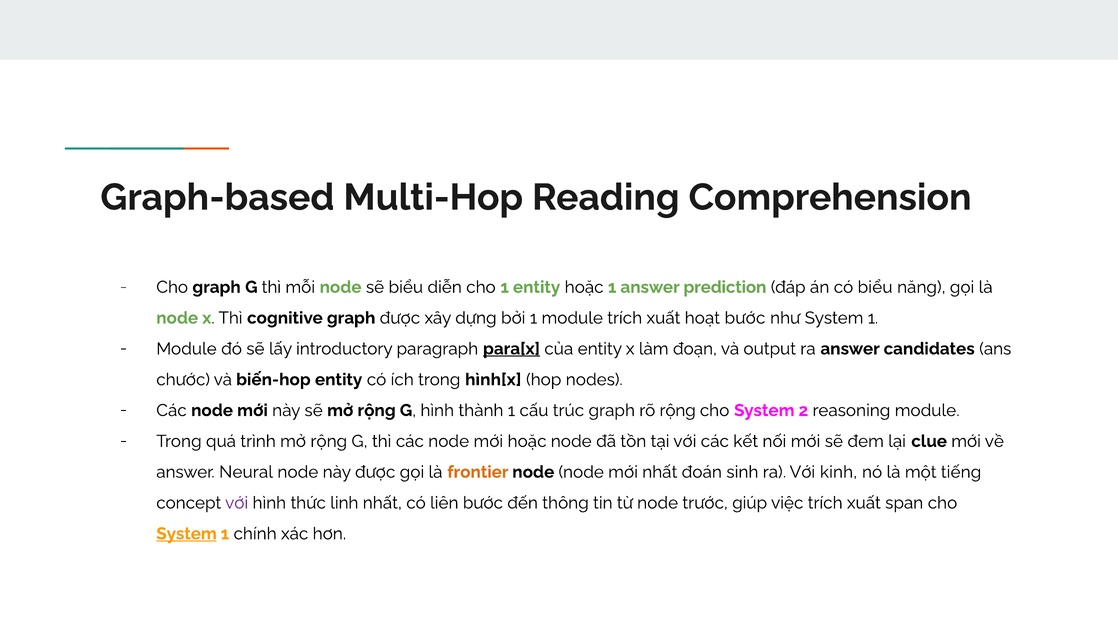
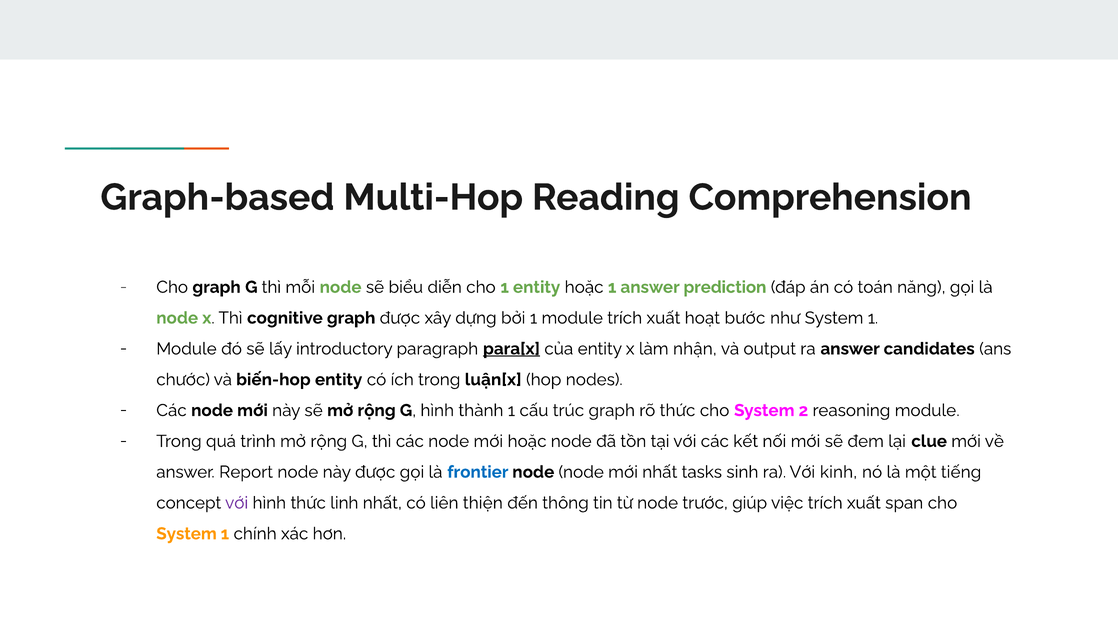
có biểu: biểu -> toán
đoạn: đoạn -> nhận
hình[x: hình[x -> luận[x
rõ rộng: rộng -> thức
Neural: Neural -> Report
frontier colour: orange -> blue
đoán: đoán -> tasks
liên bước: bước -> thiện
System at (187, 534) underline: present -> none
